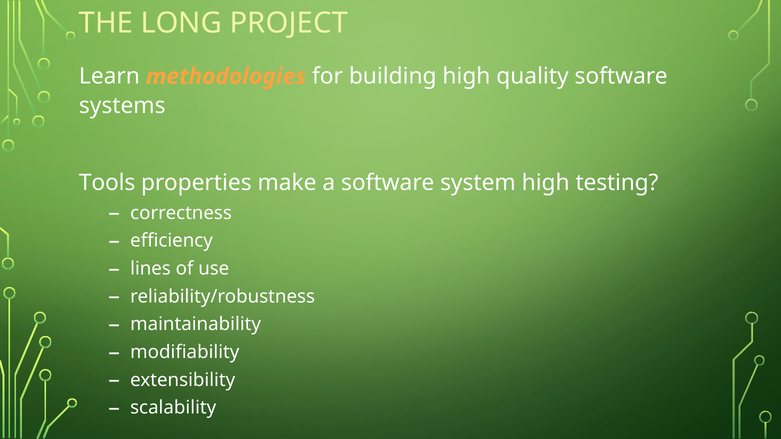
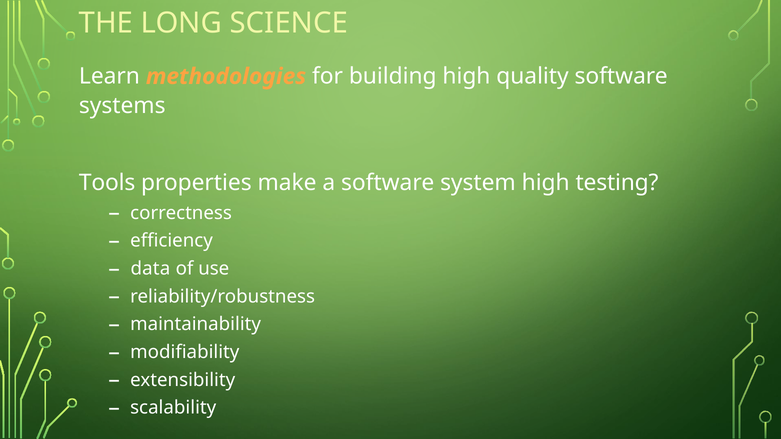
PROJECT: PROJECT -> SCIENCE
lines: lines -> data
